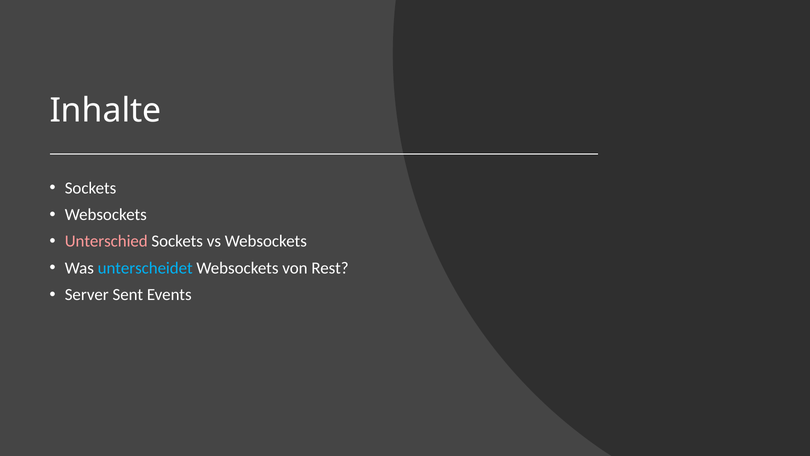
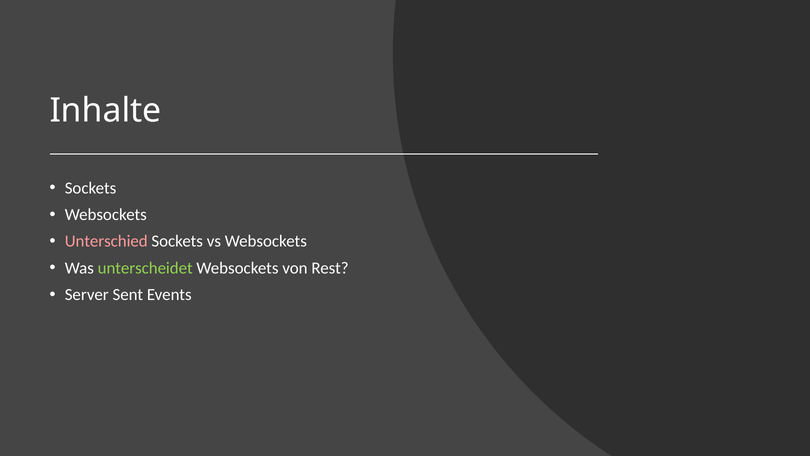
unterscheidet colour: light blue -> light green
